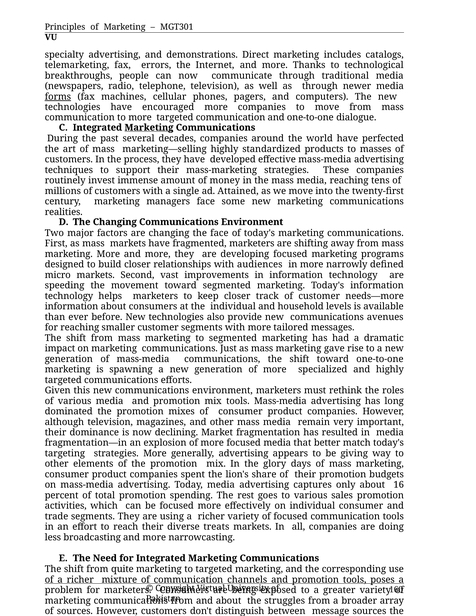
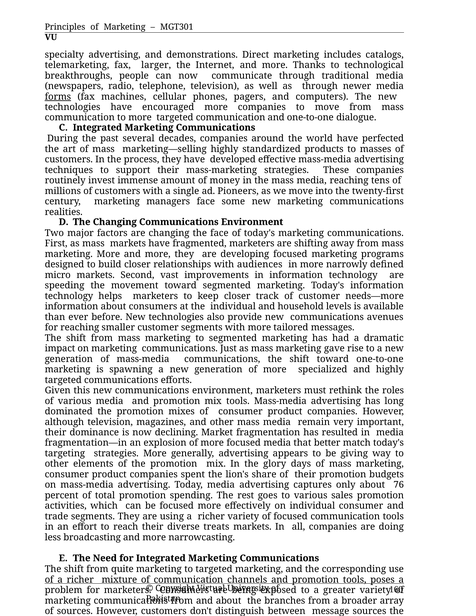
errors: errors -> larger
Marketing at (149, 128) underline: present -> none
Attained: Attained -> Pioneers
16: 16 -> 76
struggles: struggles -> branches
